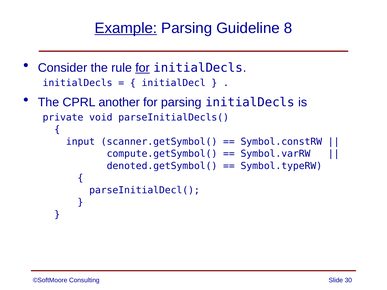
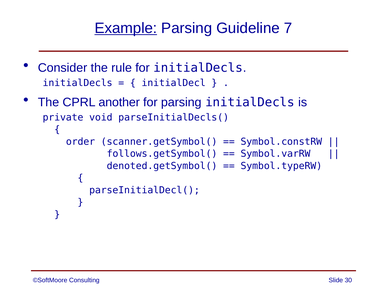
8: 8 -> 7
for at (143, 68) underline: present -> none
input: input -> order
compute.getSymbol(: compute.getSymbol( -> follows.getSymbol(
